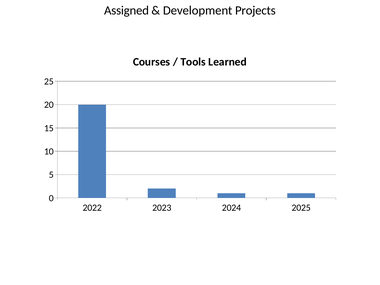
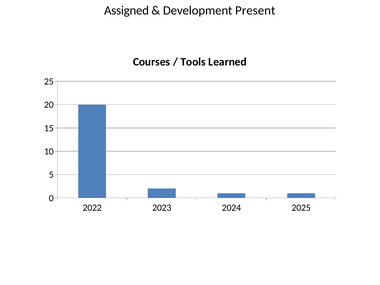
Projects: Projects -> Present
